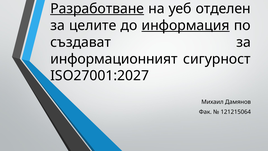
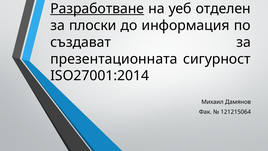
целите: целите -> плоски
информация underline: present -> none
информационният: информационният -> презентационната
ISO27001:2027: ISO27001:2027 -> ISO27001:2014
